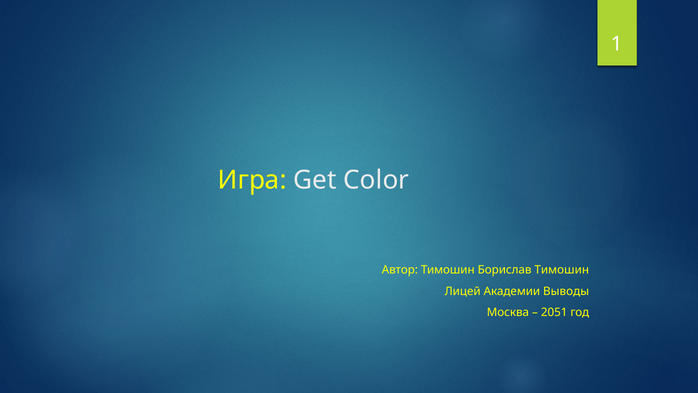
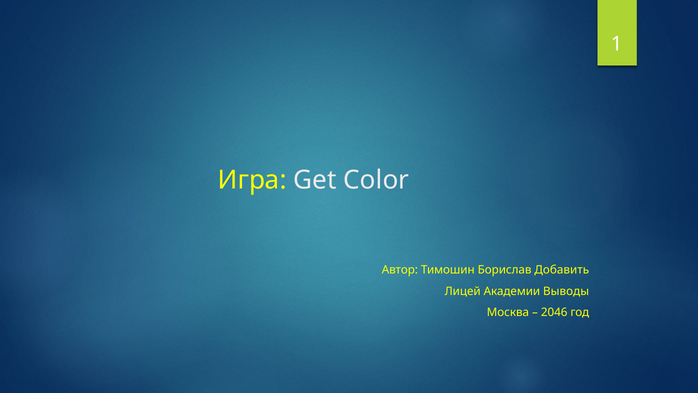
Борислав Тимошин: Тимошин -> Добавить
2051: 2051 -> 2046
